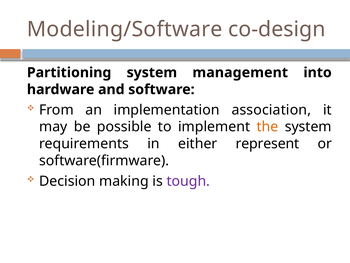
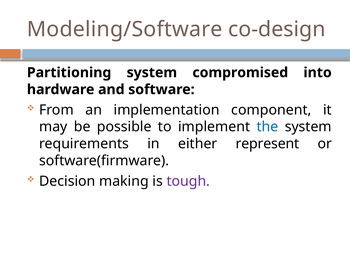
management: management -> compromised
association: association -> component
the colour: orange -> blue
